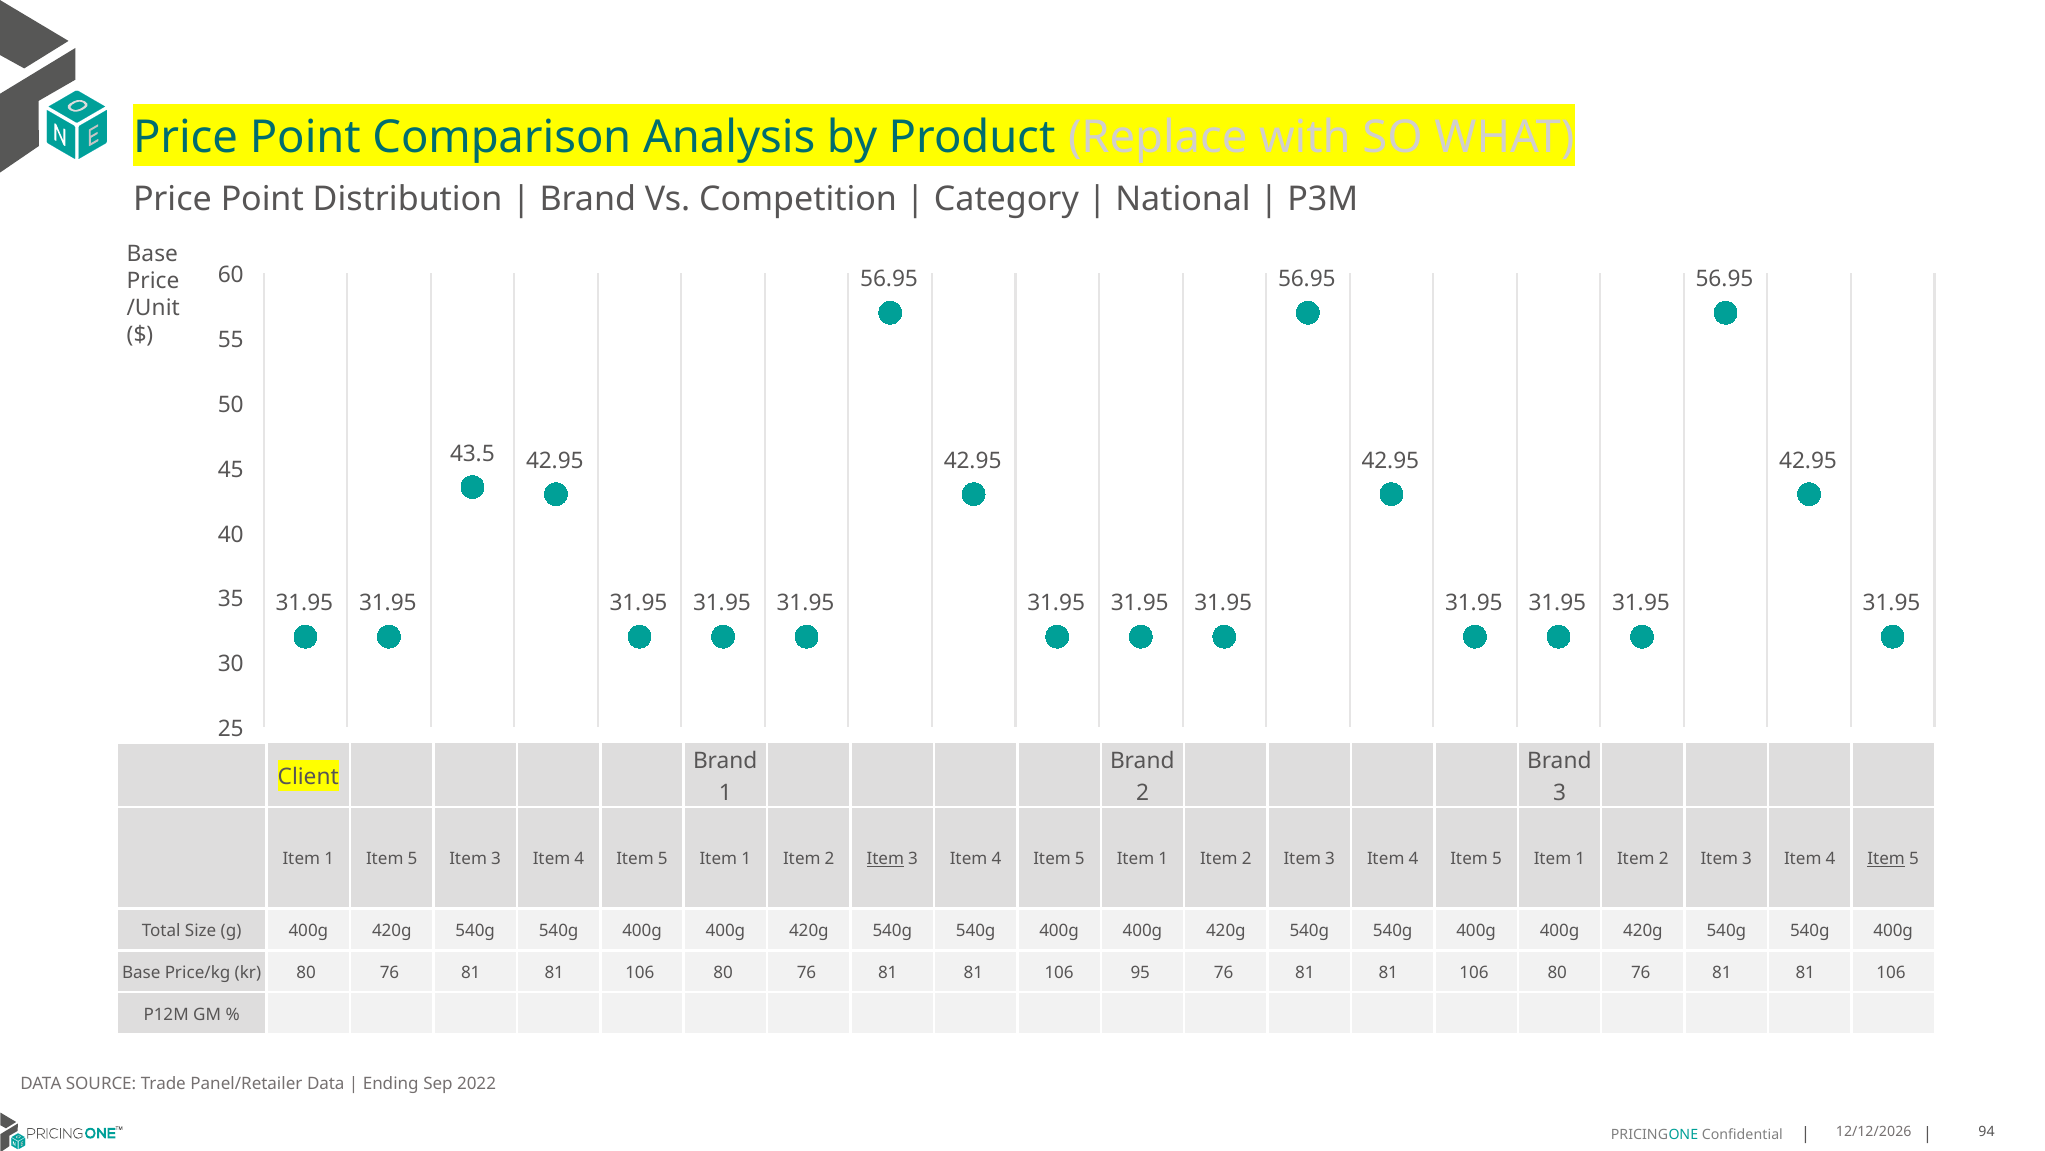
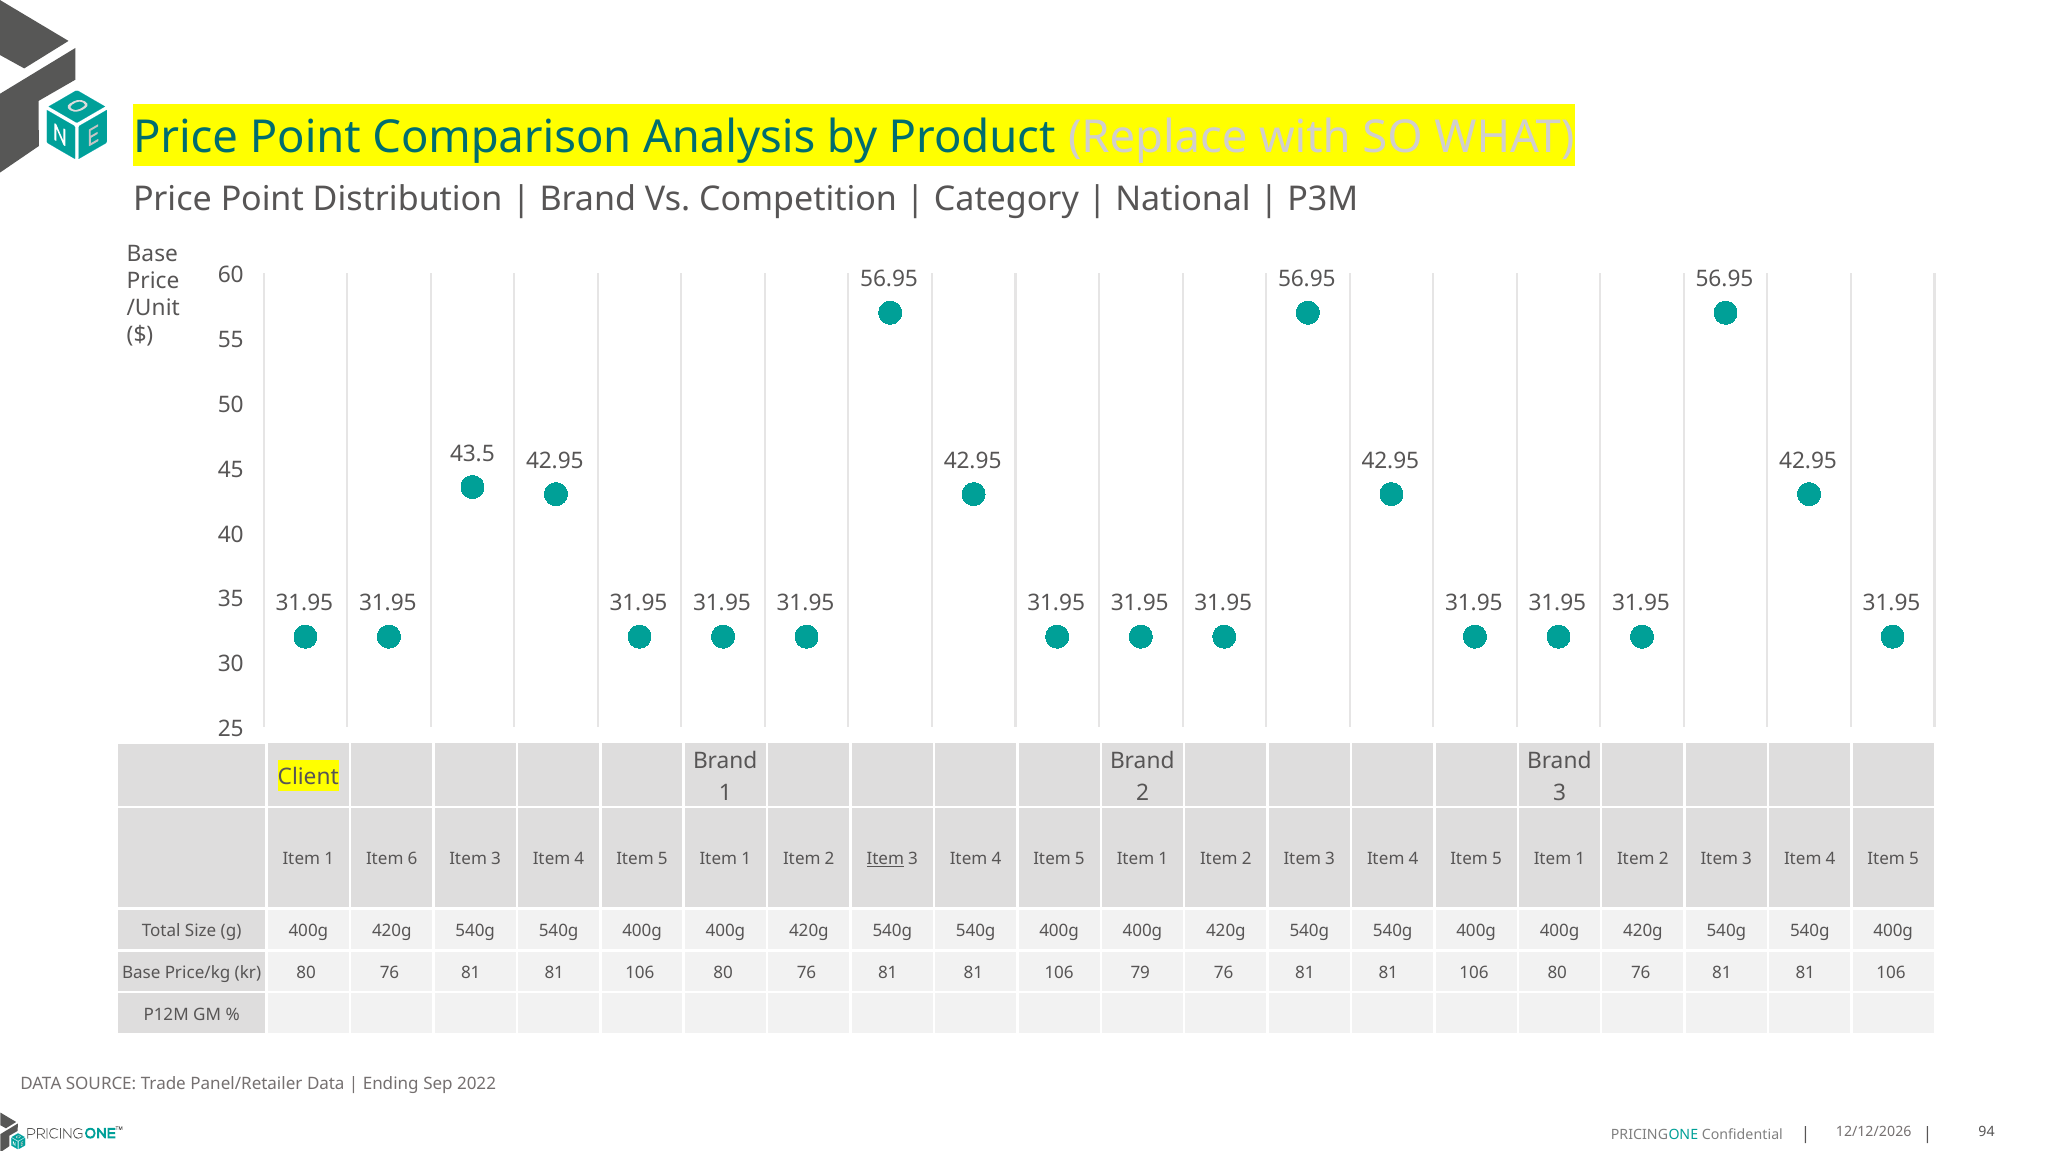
1 Item 5: 5 -> 6
Item at (1886, 859) underline: present -> none
95: 95 -> 79
